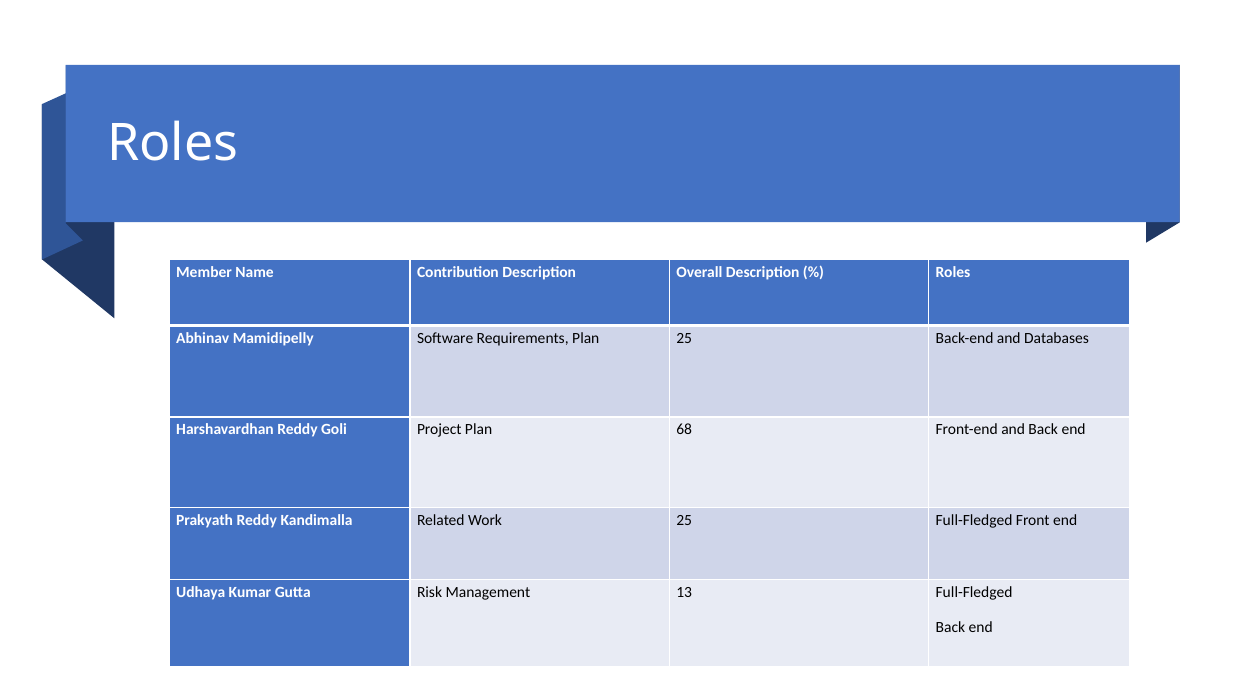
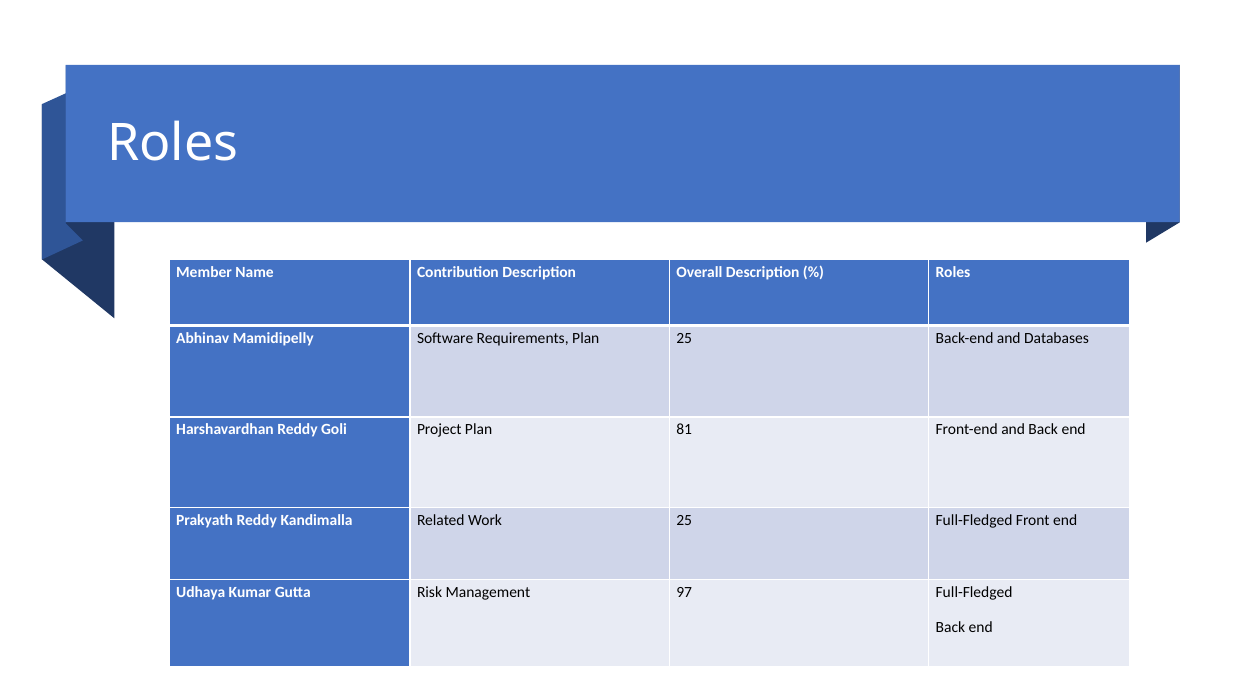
68: 68 -> 81
13: 13 -> 97
